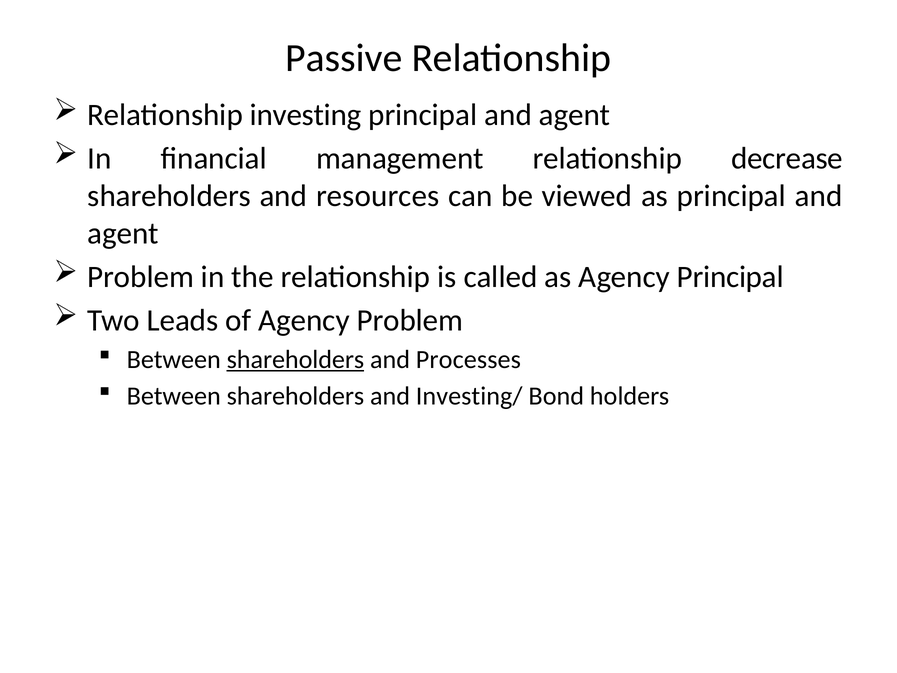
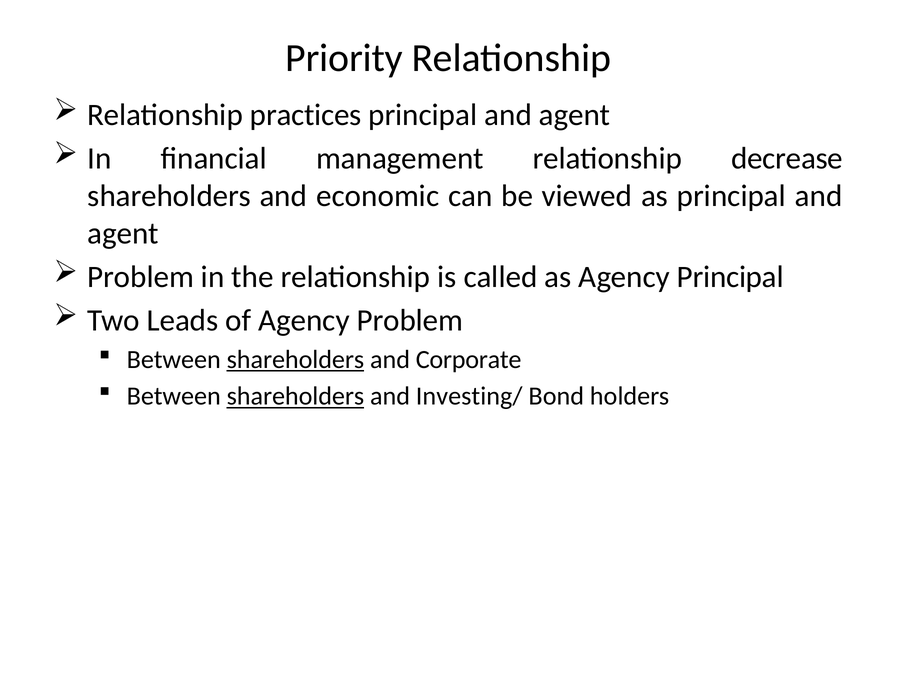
Passive: Passive -> Priority
investing: investing -> practices
resources: resources -> economic
Processes: Processes -> Corporate
shareholders at (295, 396) underline: none -> present
